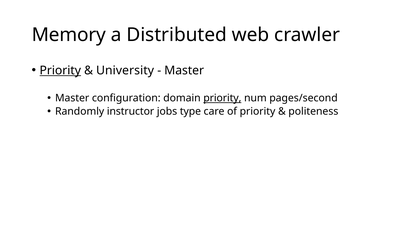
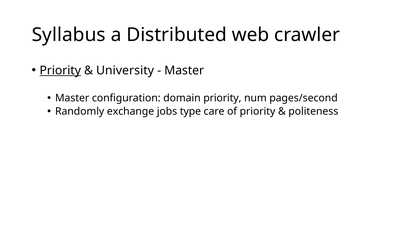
Memory: Memory -> Syllabus
priority at (222, 98) underline: present -> none
instructor: instructor -> exchange
